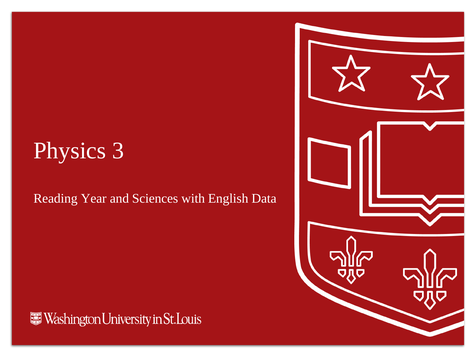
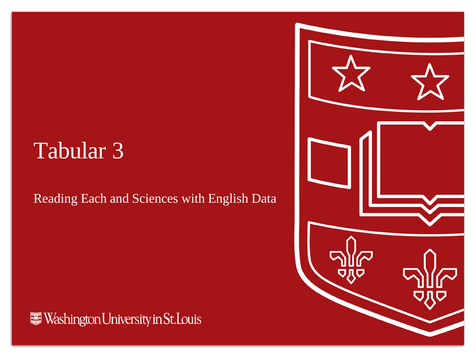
Physics: Physics -> Tabular
Year: Year -> Each
